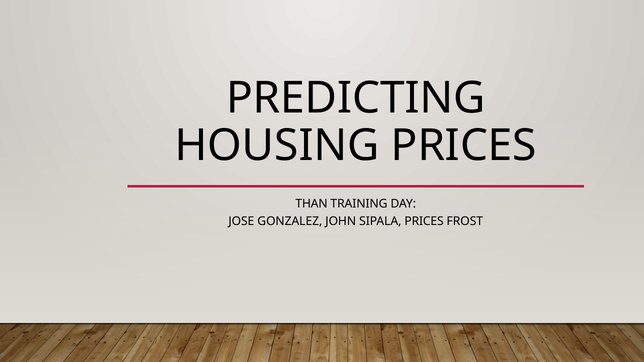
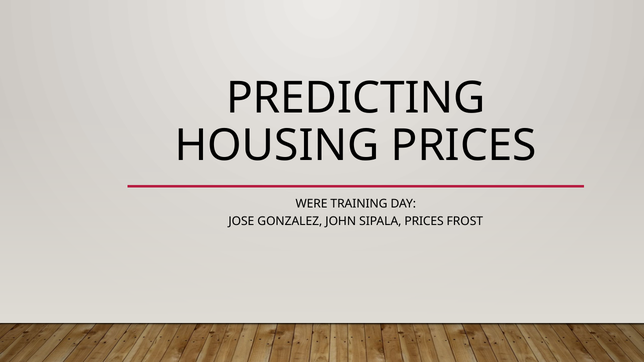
THAN: THAN -> WERE
